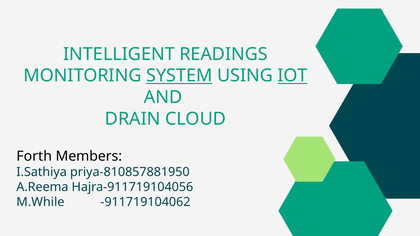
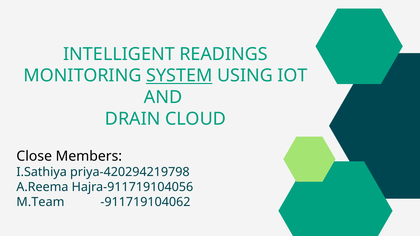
IOT underline: present -> none
Forth: Forth -> Close
priya-810857881950: priya-810857881950 -> priya-420294219798
M.While: M.While -> M.Team
